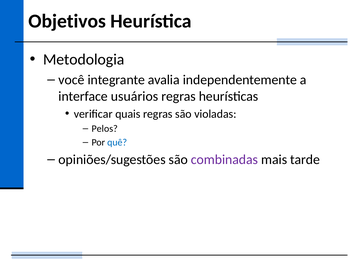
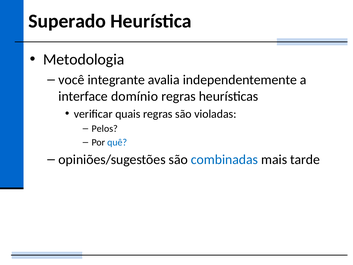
Objetivos: Objetivos -> Superado
usuários: usuários -> domínio
combinadas colour: purple -> blue
